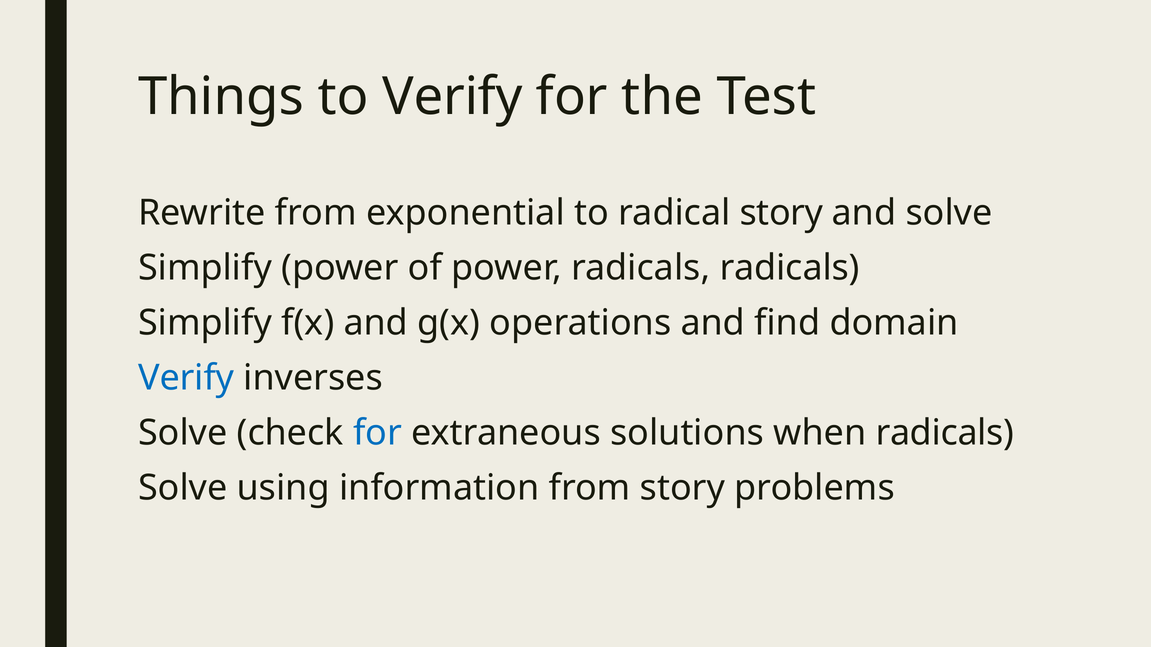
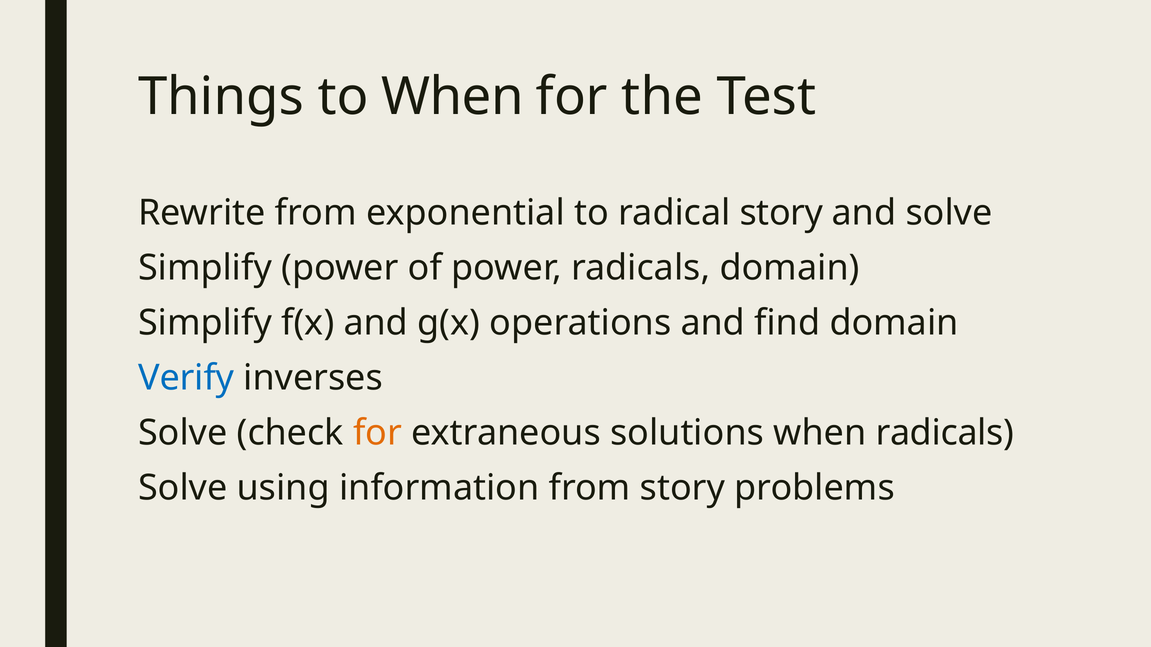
to Verify: Verify -> When
radicals radicals: radicals -> domain
for at (378, 433) colour: blue -> orange
